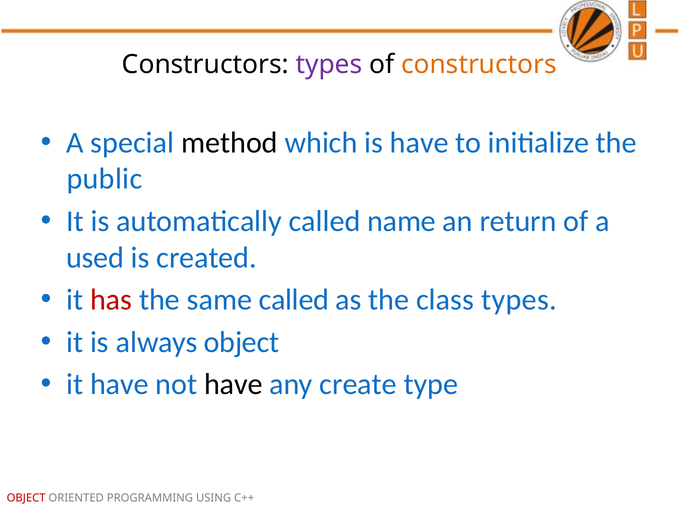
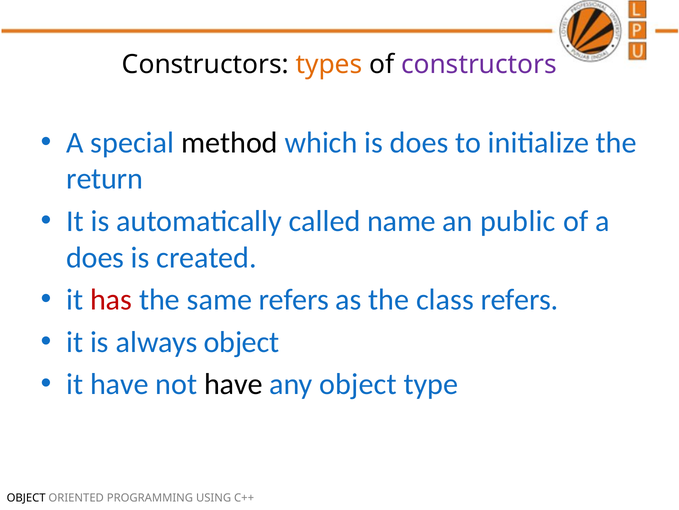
types at (329, 65) colour: purple -> orange
constructors at (479, 65) colour: orange -> purple
is have: have -> does
public: public -> return
return: return -> public
used at (95, 257): used -> does
same called: called -> refers
class types: types -> refers
any create: create -> object
OBJECT at (26, 497) colour: red -> black
